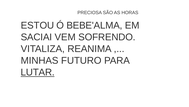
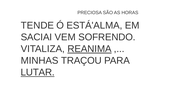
ESTOU: ESTOU -> TENDE
BEBE'ALMA: BEBE'ALMA -> ESTÁ'ALMA
REANIMA underline: none -> present
FUTURO: FUTURO -> TRAÇOU
